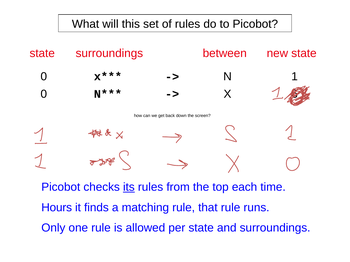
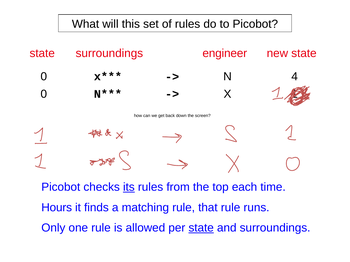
between: between -> engineer
1: 1 -> 4
6: 6 -> 1
state at (201, 228) underline: none -> present
